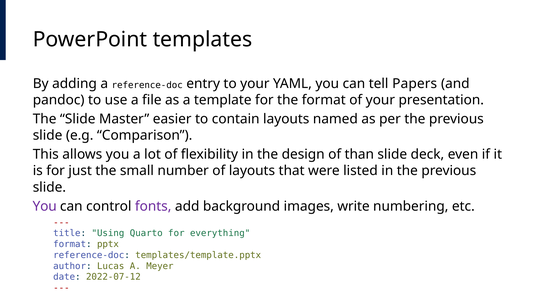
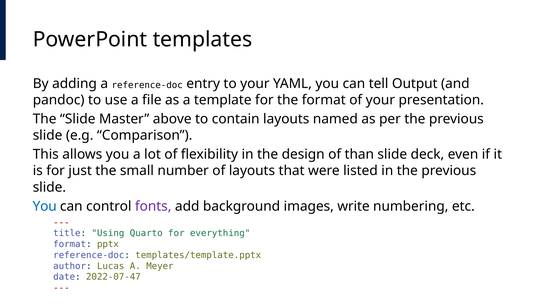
Papers: Papers -> Output
easier: easier -> above
You at (45, 206) colour: purple -> blue
2022-07-12: 2022-07-12 -> 2022-07-47
